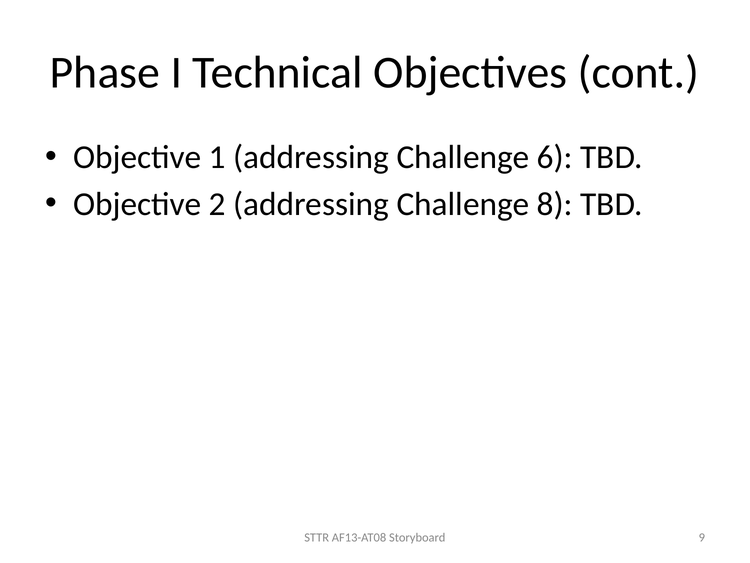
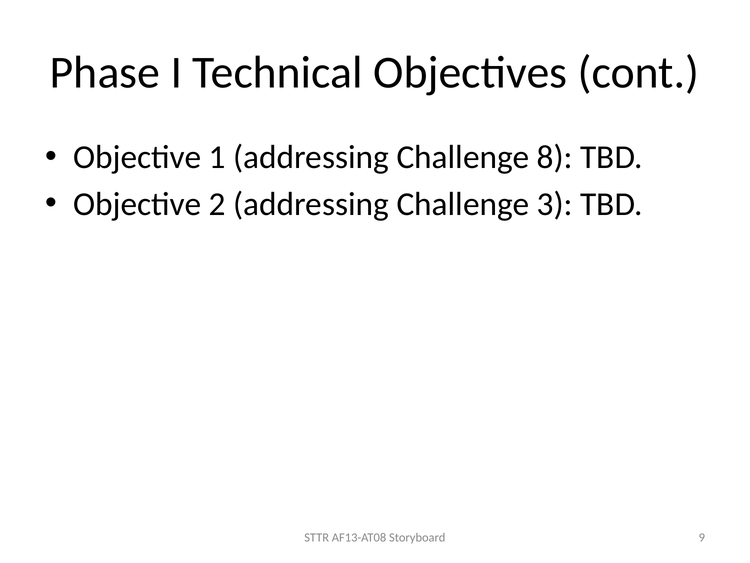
6: 6 -> 8
8: 8 -> 3
